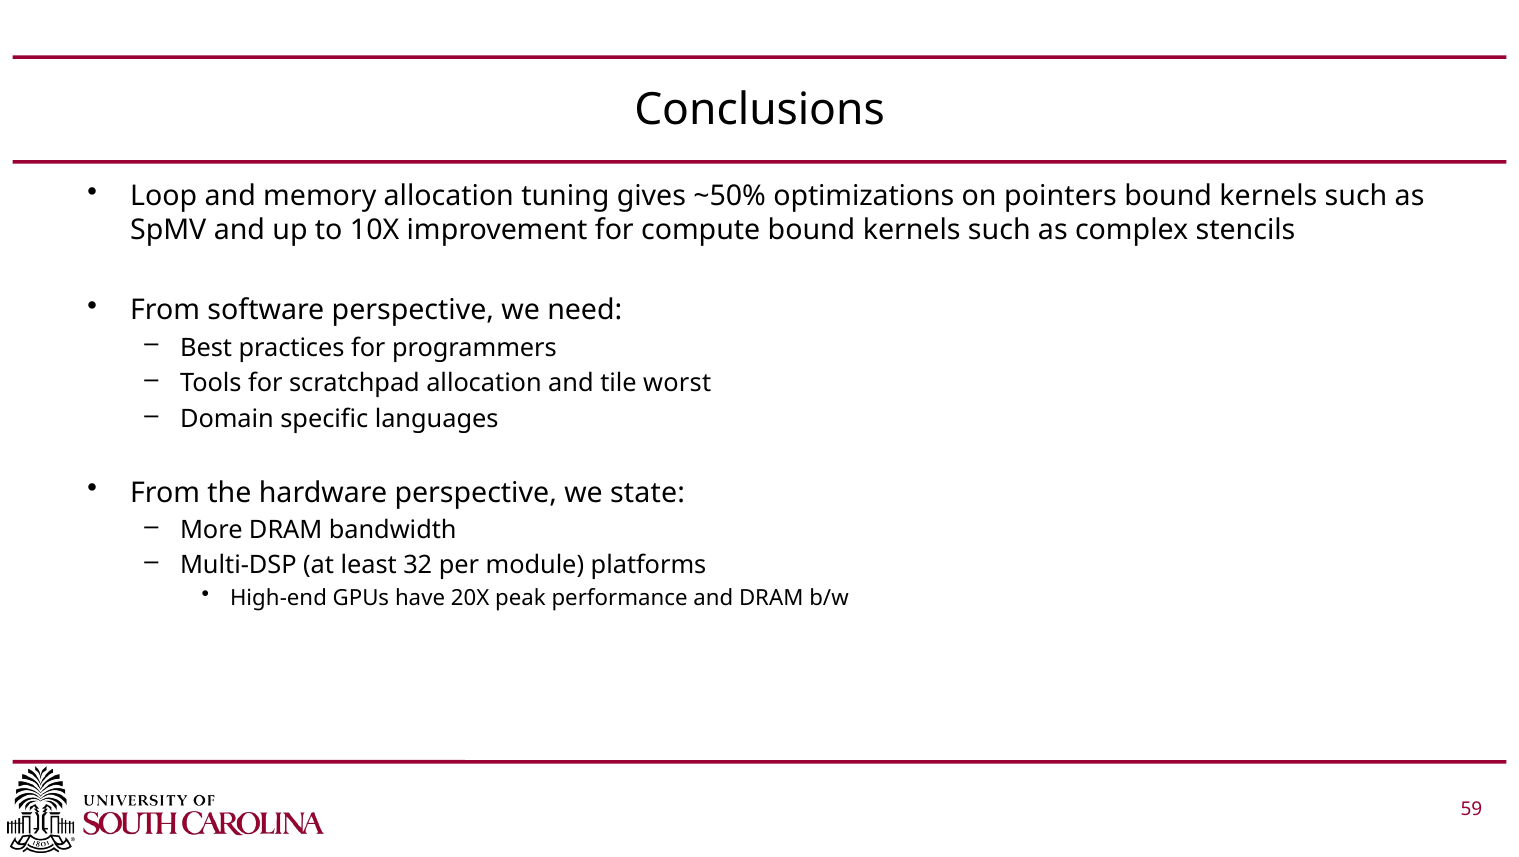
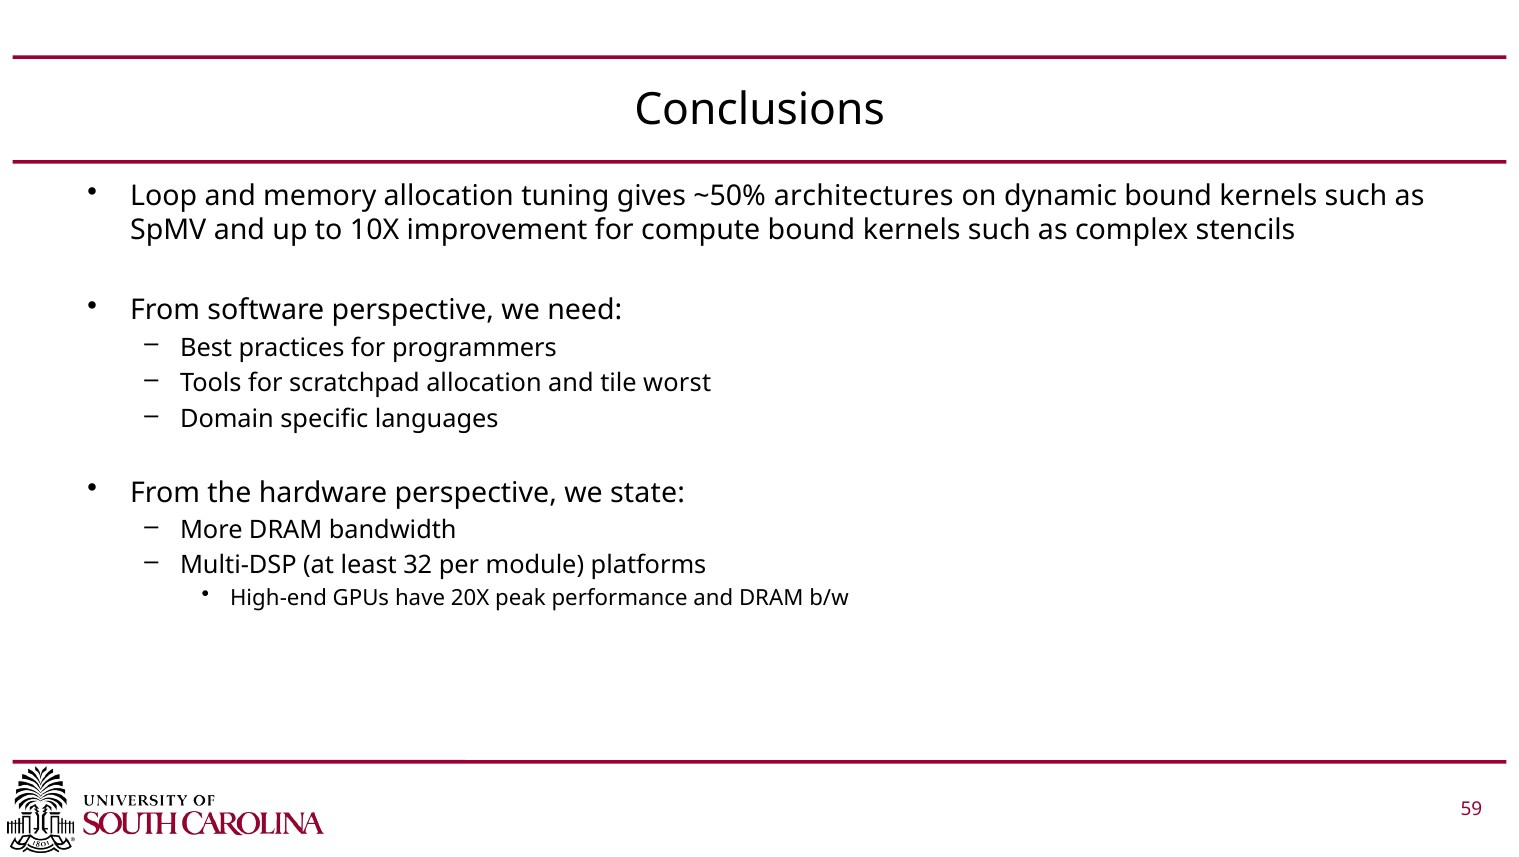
optimizations: optimizations -> architectures
pointers: pointers -> dynamic
